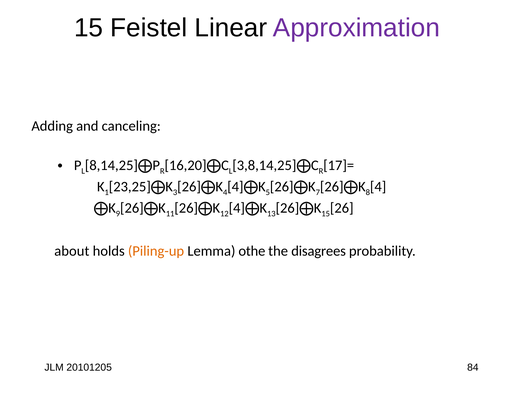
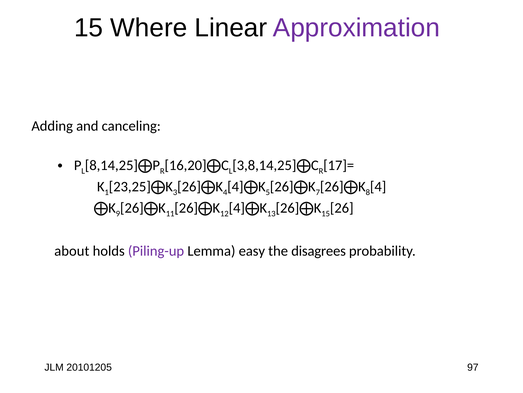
Feistel: Feistel -> Where
Piling-up colour: orange -> purple
othe: othe -> easy
84: 84 -> 97
